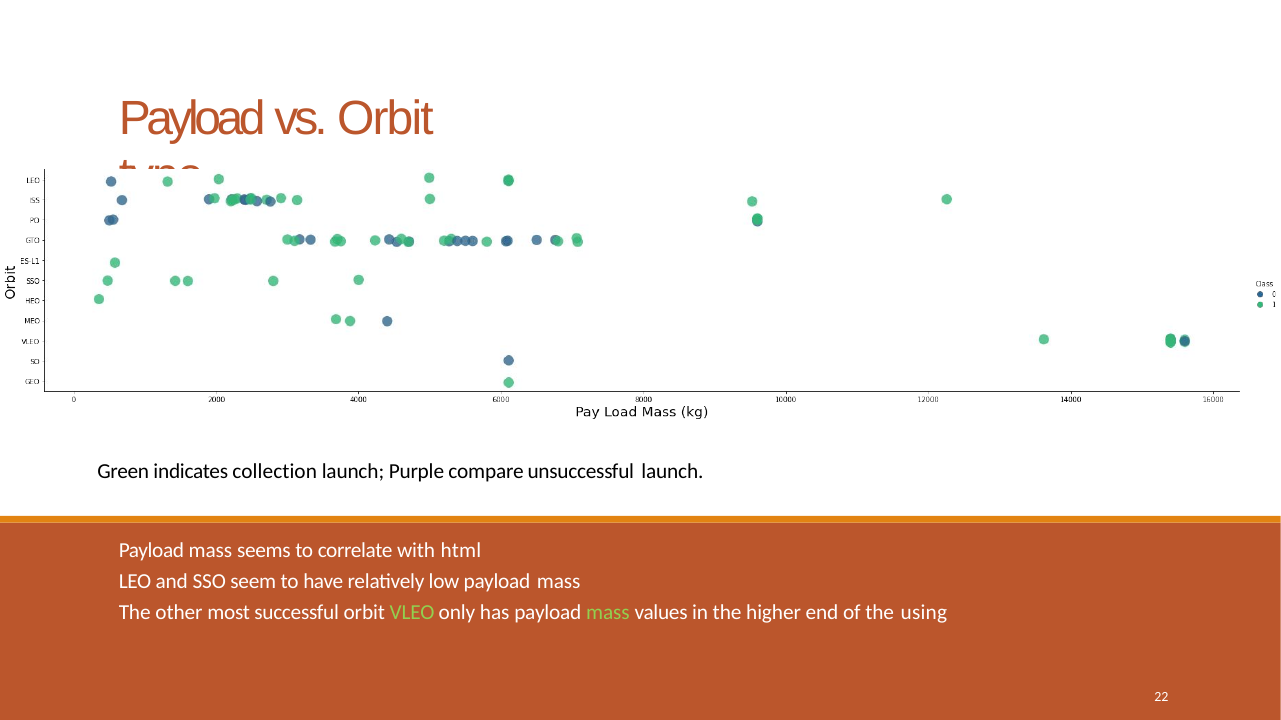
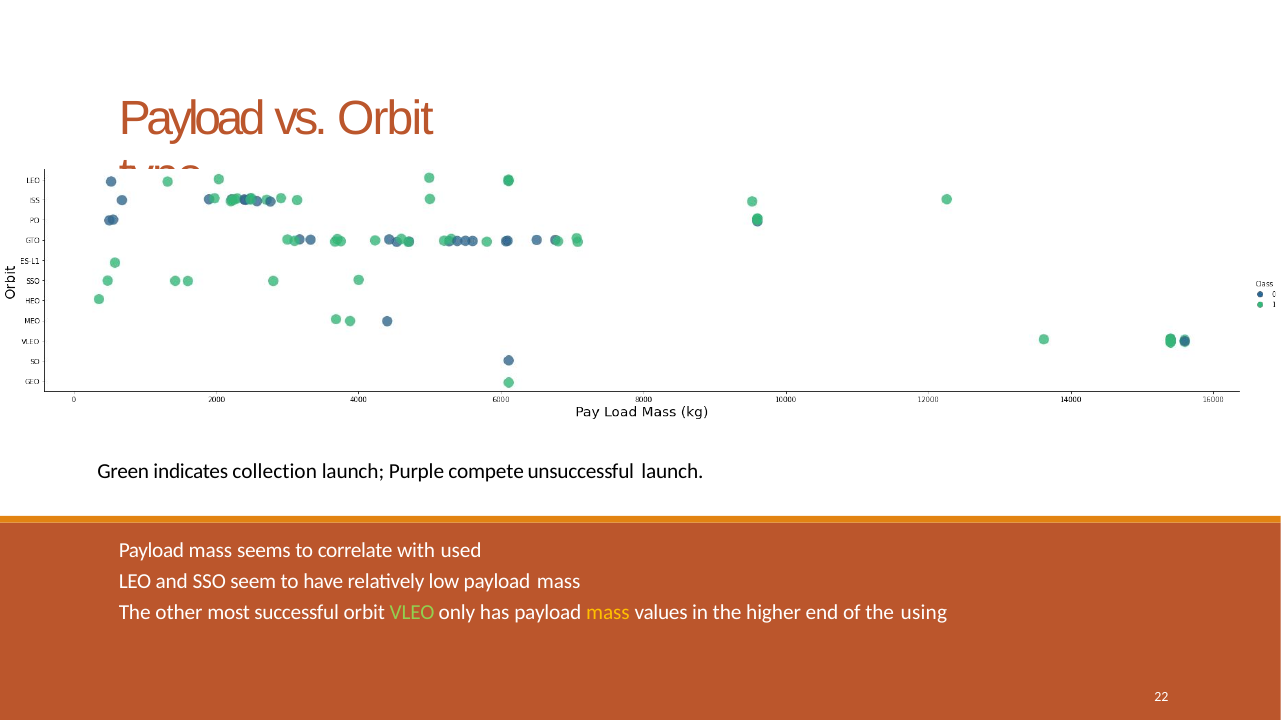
compare: compare -> compete
html: html -> used
mass at (608, 613) colour: light green -> yellow
